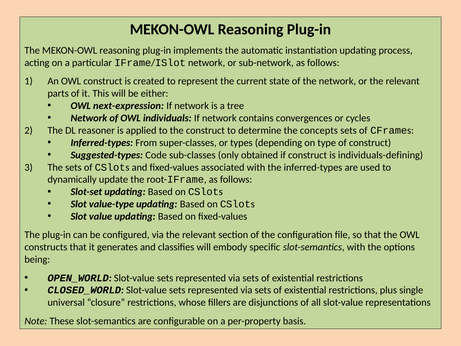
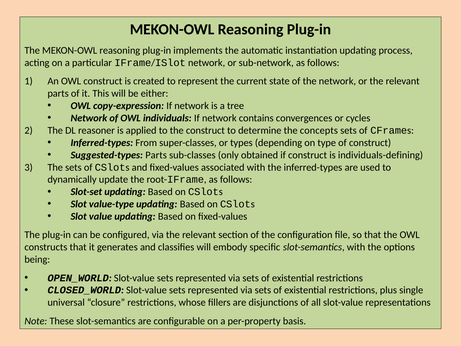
next-expression: next-expression -> copy-expression
Suggested-types Code: Code -> Parts
